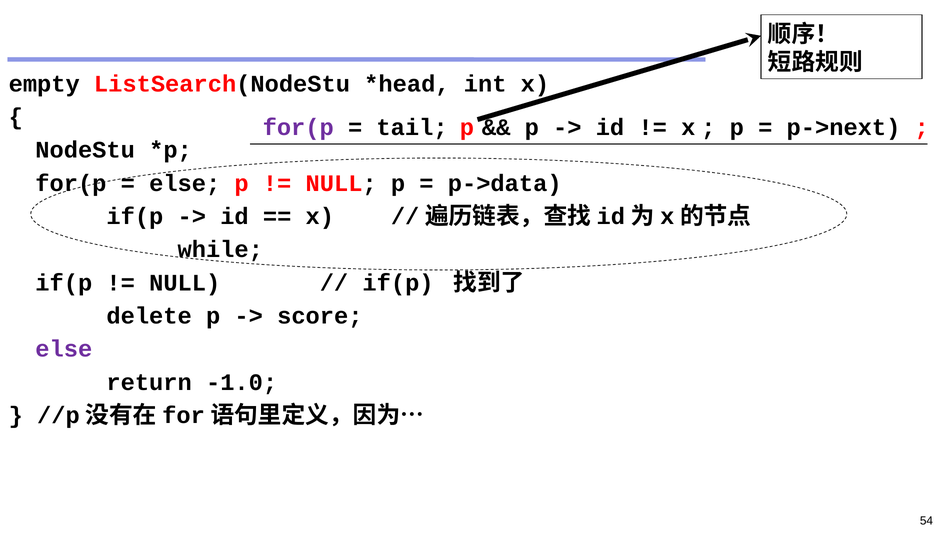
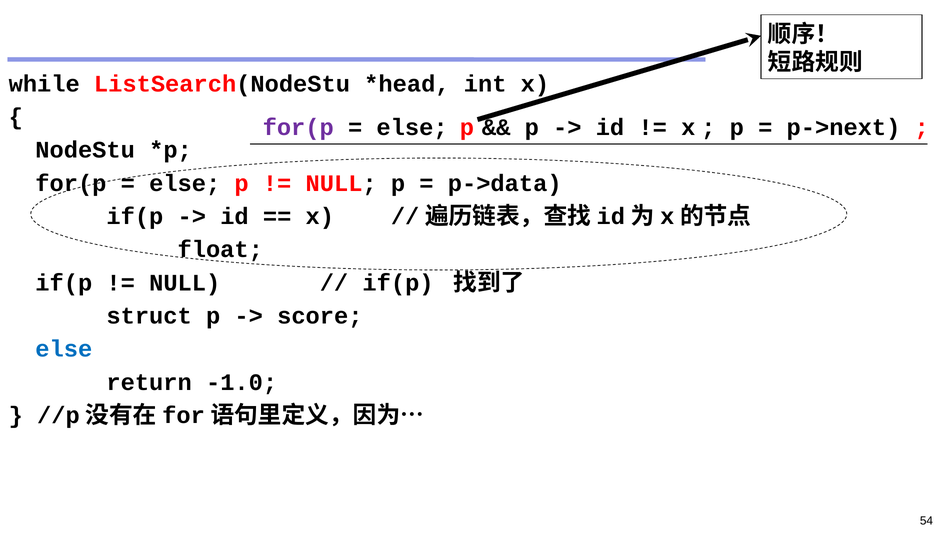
empty: empty -> while
tail at (412, 128): tail -> else
while: while -> float
delete: delete -> struct
else at (64, 349) colour: purple -> blue
